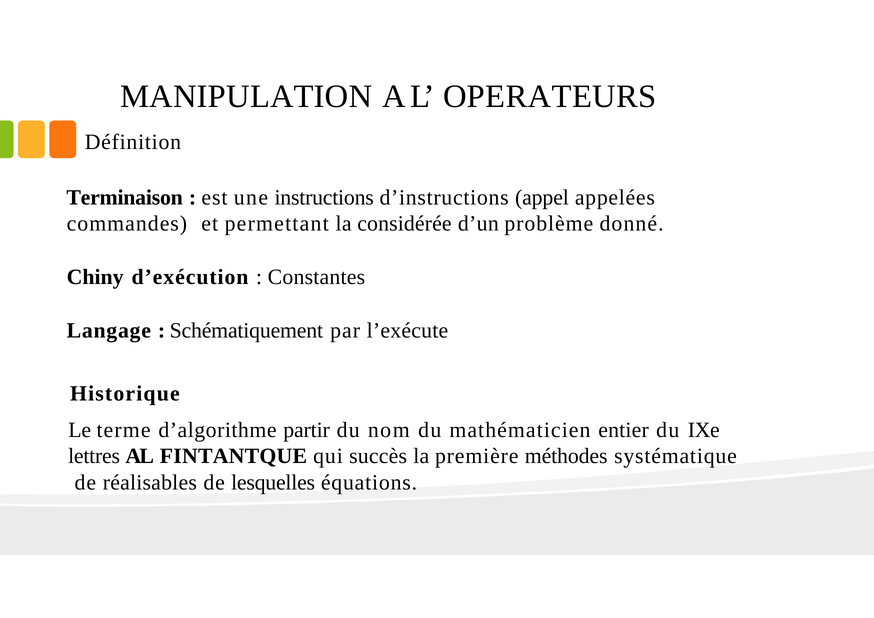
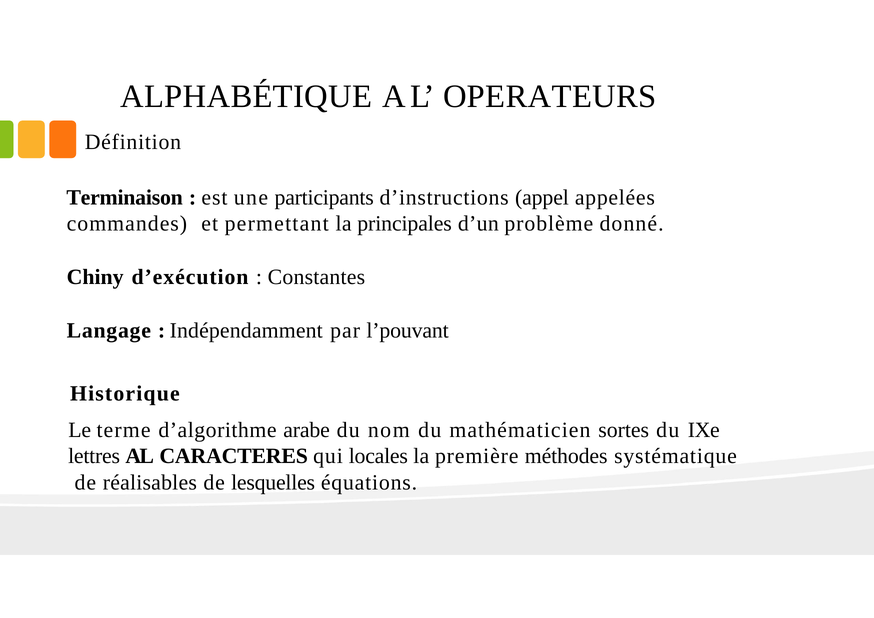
MANIPULATION: MANIPULATION -> ALPHABÉTIQUE
instructions: instructions -> participants
considérée: considérée -> principales
Schématiquement: Schématiquement -> Indépendamment
l’exécute: l’exécute -> l’pouvant
partir: partir -> arabe
entier: entier -> sortes
FINTANTQUE: FINTANTQUE -> CARACTERES
succès: succès -> locales
